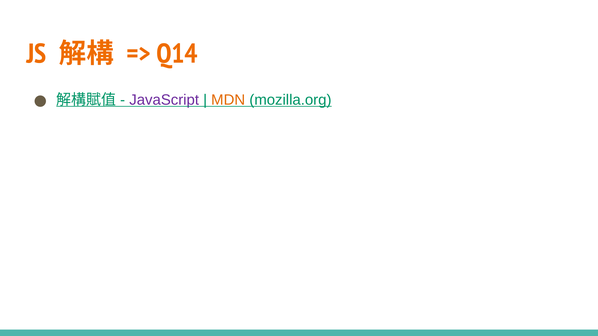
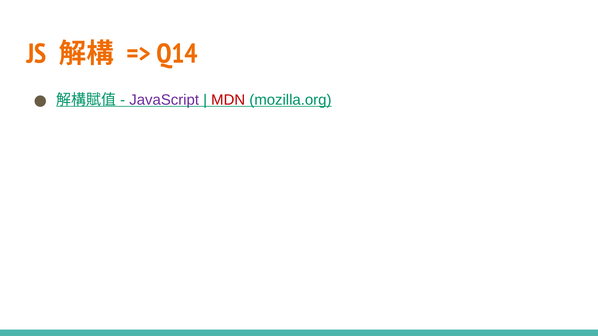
MDN colour: orange -> red
